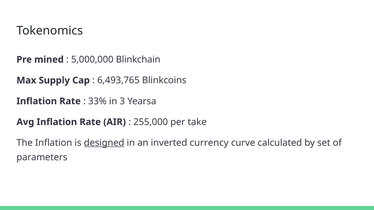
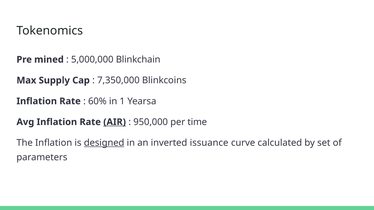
6,493,765: 6,493,765 -> 7,350,000
33%: 33% -> 60%
3: 3 -> 1
AIR underline: none -> present
255,000: 255,000 -> 950,000
take: take -> time
currency: currency -> issuance
